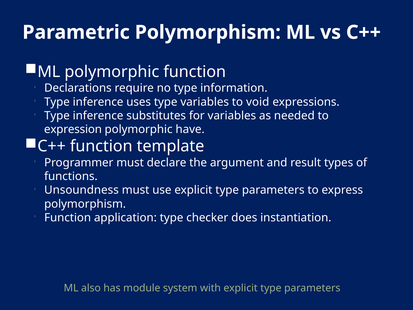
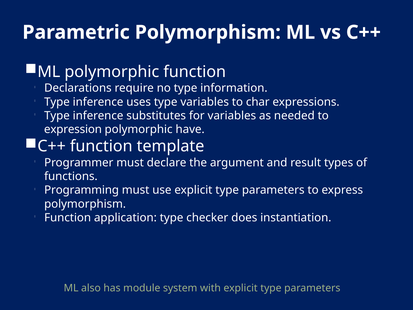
void: void -> char
Unsoundness: Unsoundness -> Programming
